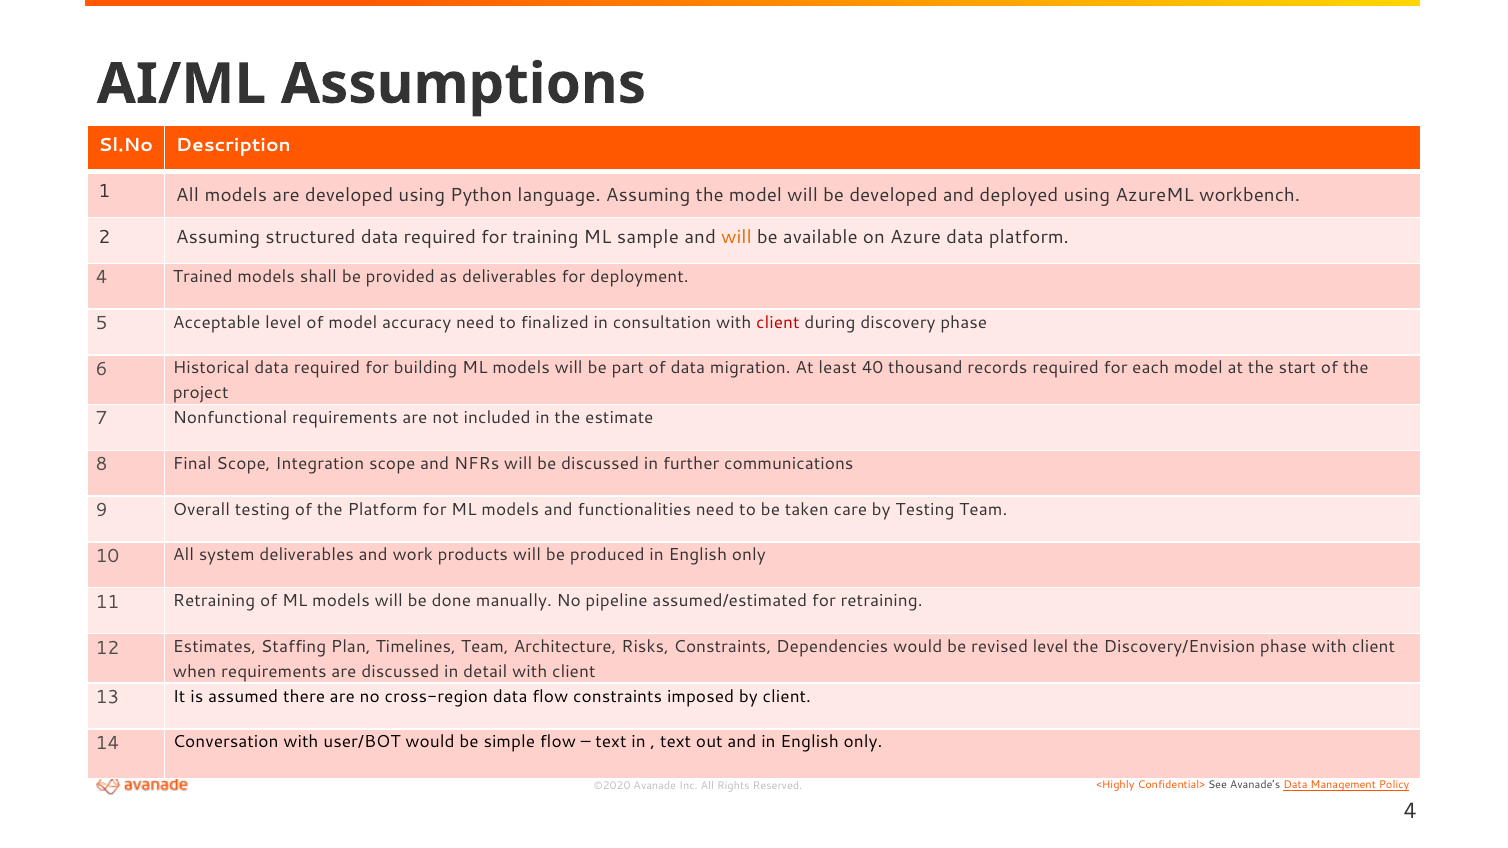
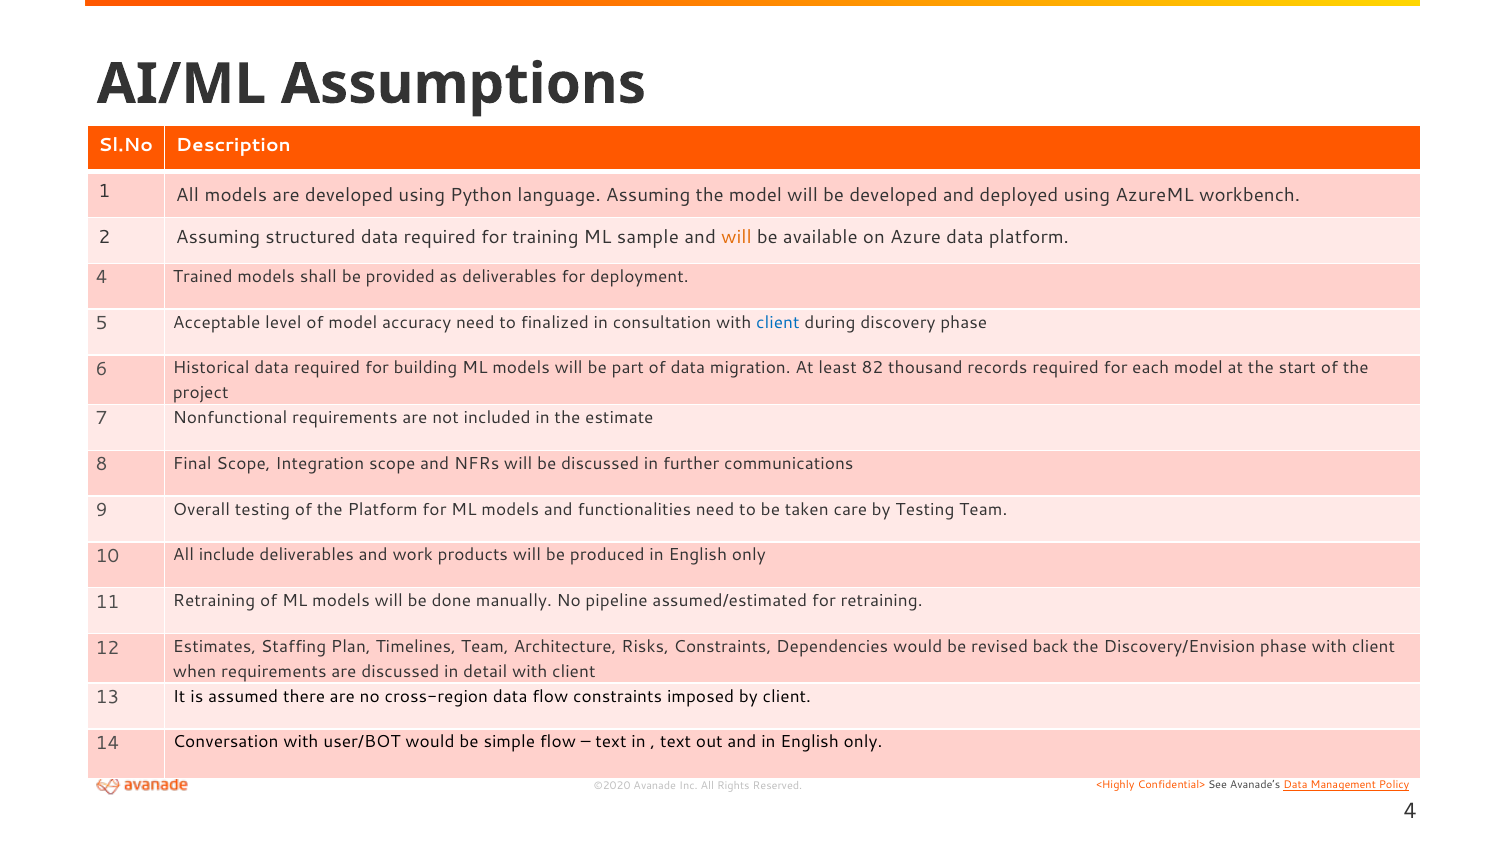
client at (778, 322) colour: red -> blue
40: 40 -> 82
system: system -> include
revised level: level -> back
